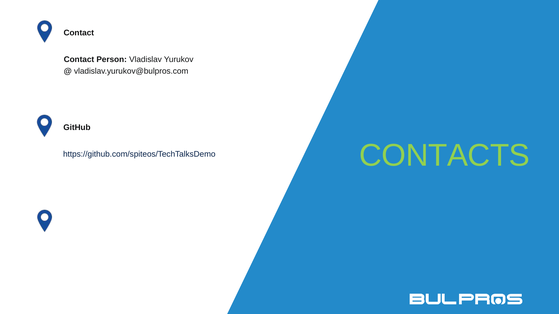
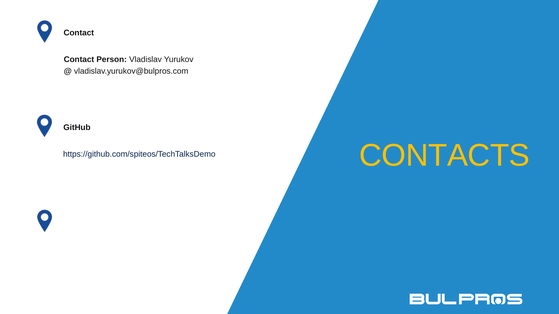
CONTACTS colour: light green -> yellow
